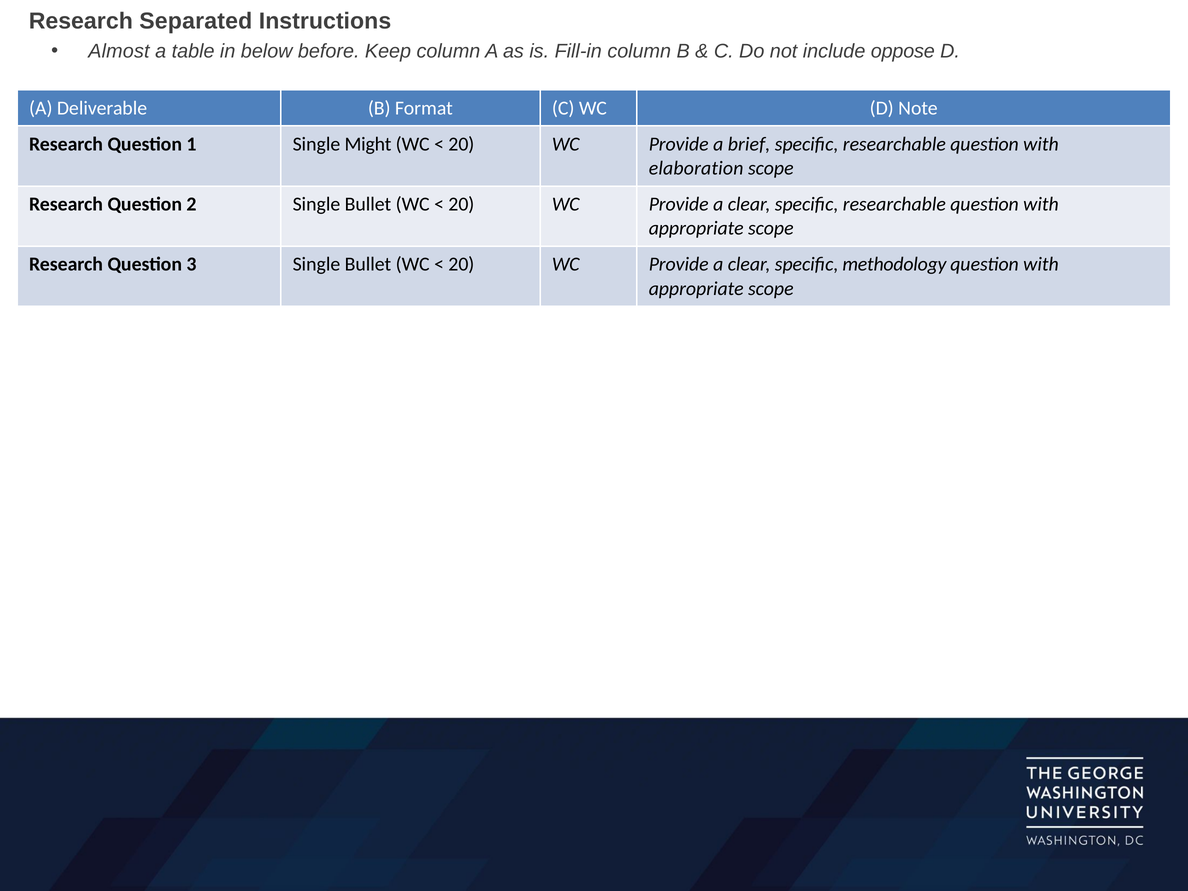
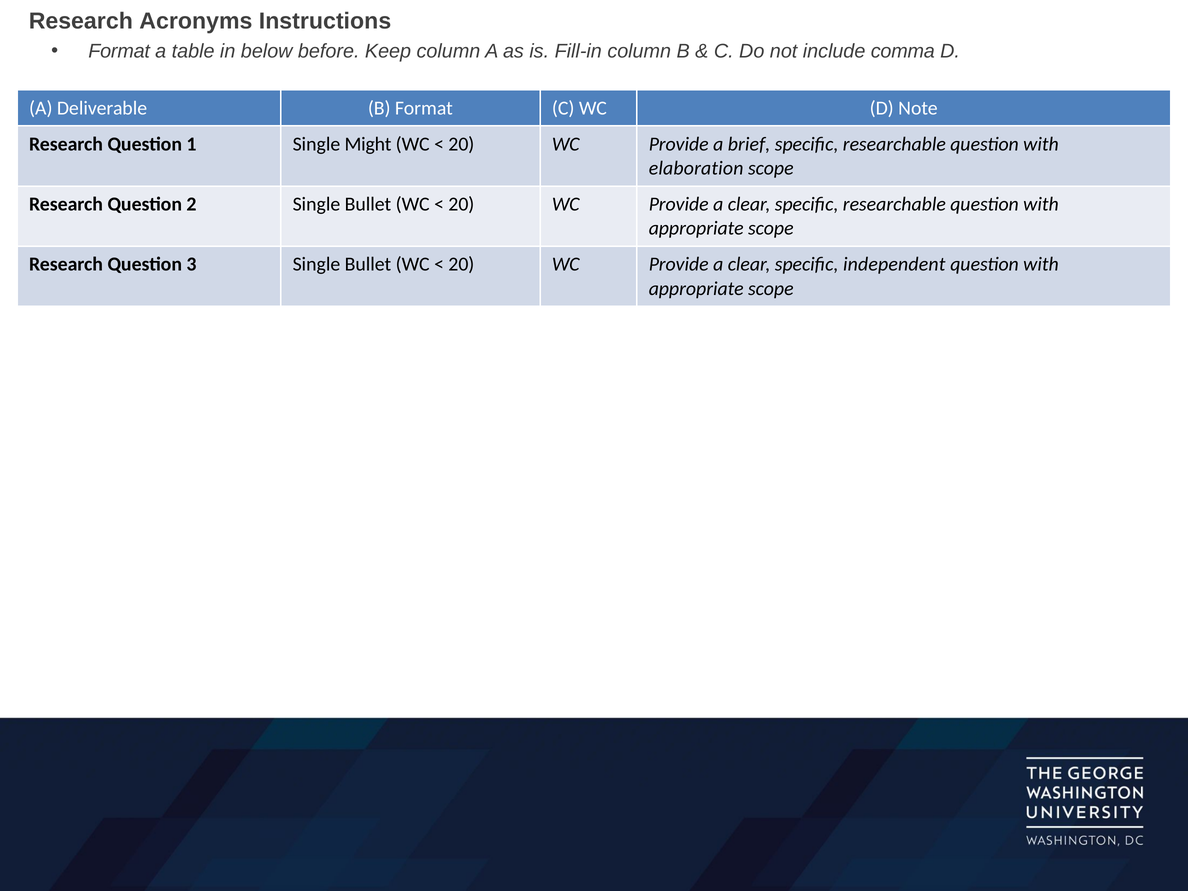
Separated: Separated -> Acronyms
Almost at (119, 51): Almost -> Format
oppose: oppose -> comma
methodology: methodology -> independent
